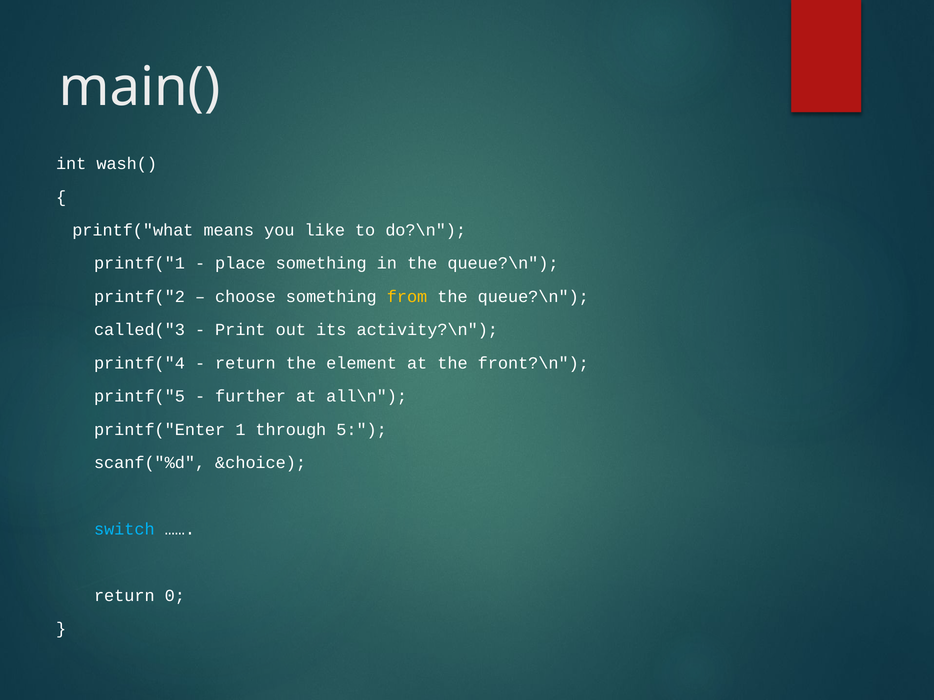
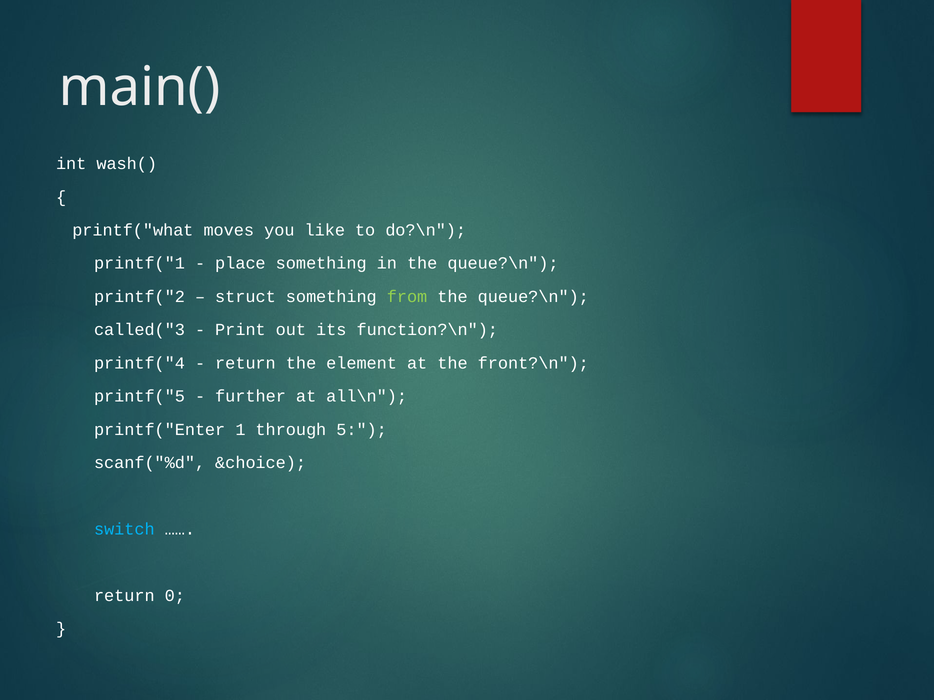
means: means -> moves
choose: choose -> struct
from colour: yellow -> light green
activity?\n: activity?\n -> function?\n
